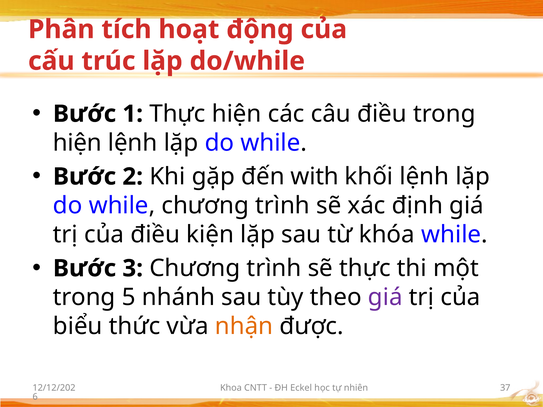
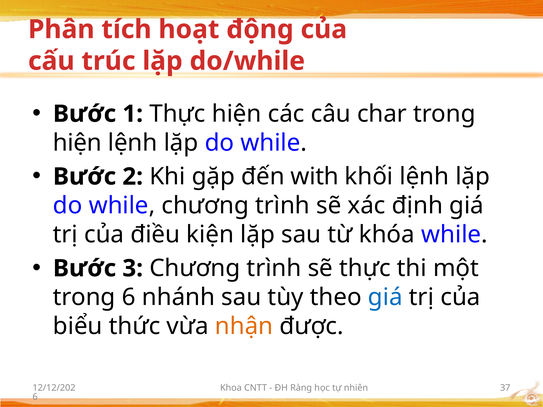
câu điều: điều -> char
trong 5: 5 -> 6
giá at (385, 298) colour: purple -> blue
Eckel: Eckel -> Ràng
